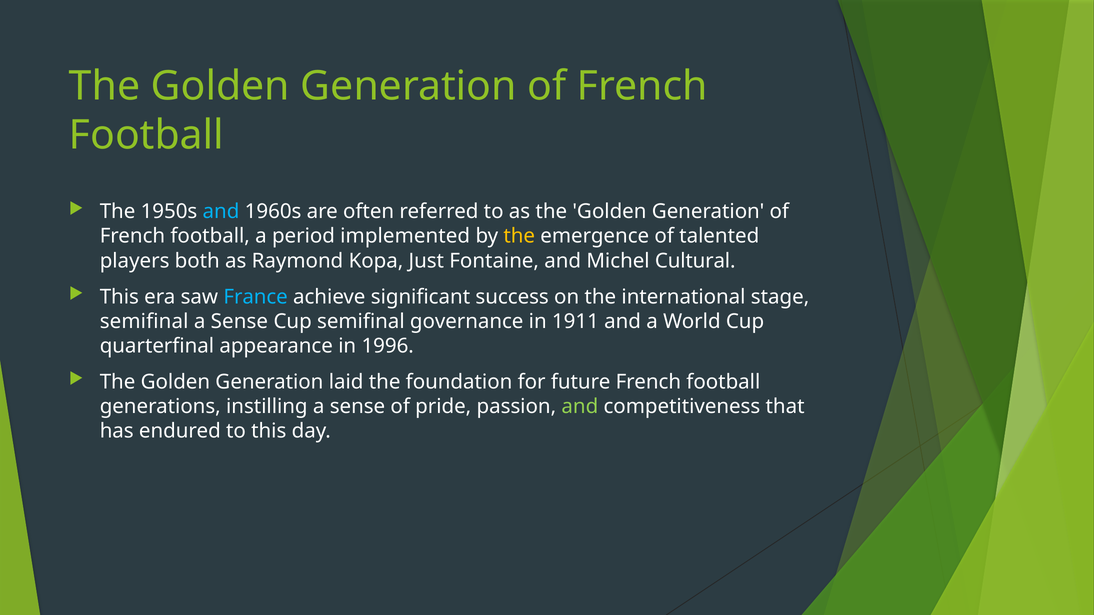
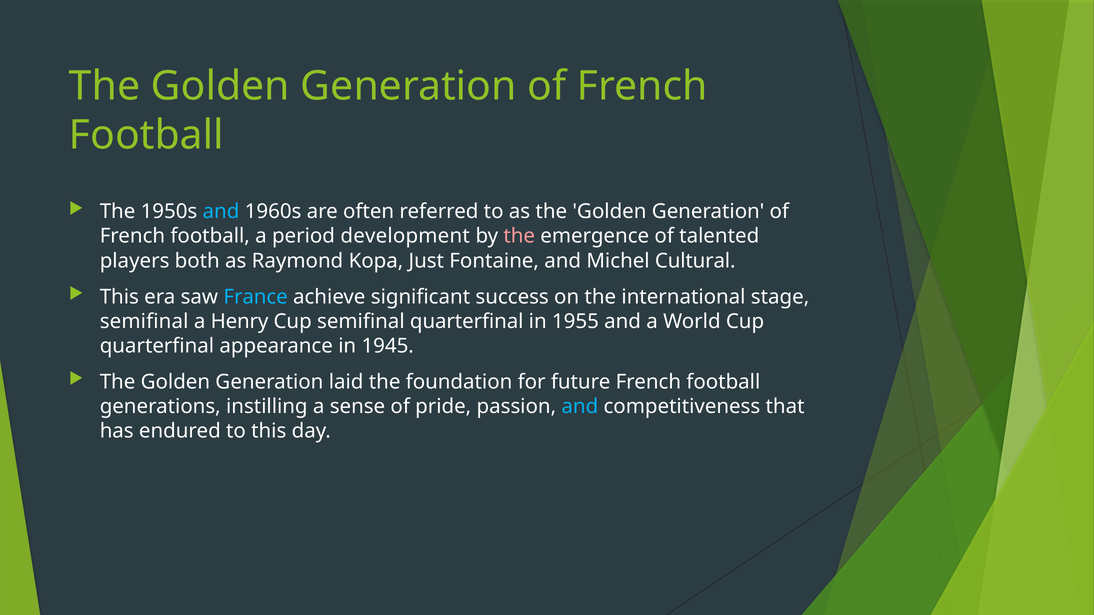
implemented: implemented -> development
the at (519, 236) colour: yellow -> pink
Sense at (239, 322): Sense -> Henry
semifinal governance: governance -> quarterfinal
1911: 1911 -> 1955
1996: 1996 -> 1945
and at (580, 407) colour: light green -> light blue
